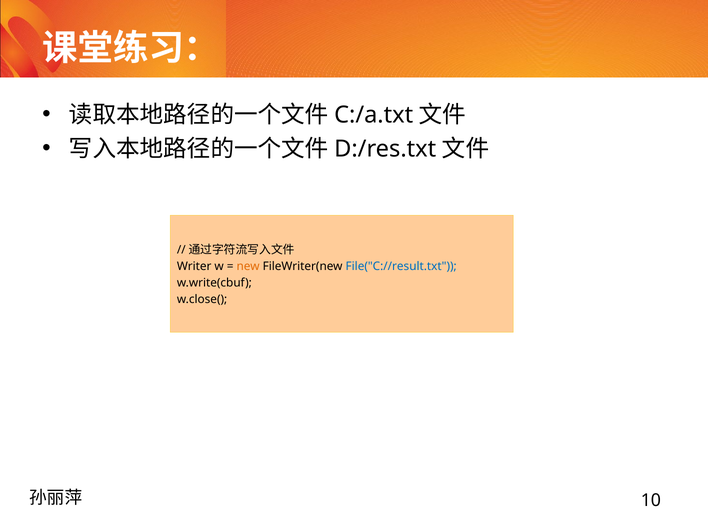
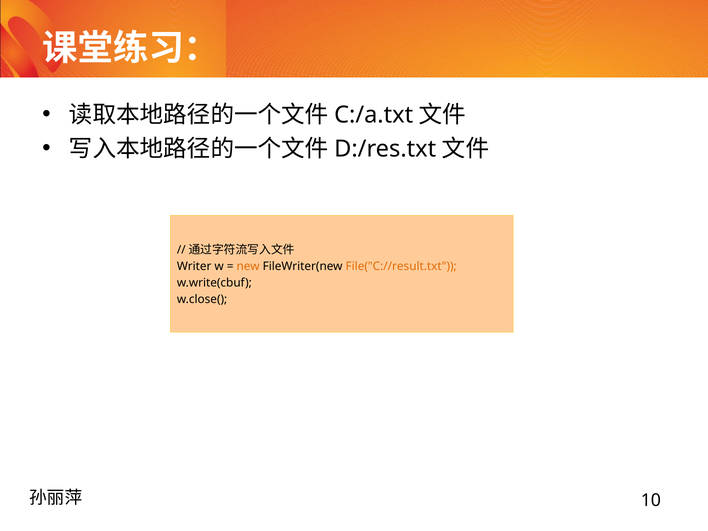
File("C://result.txt colour: blue -> orange
